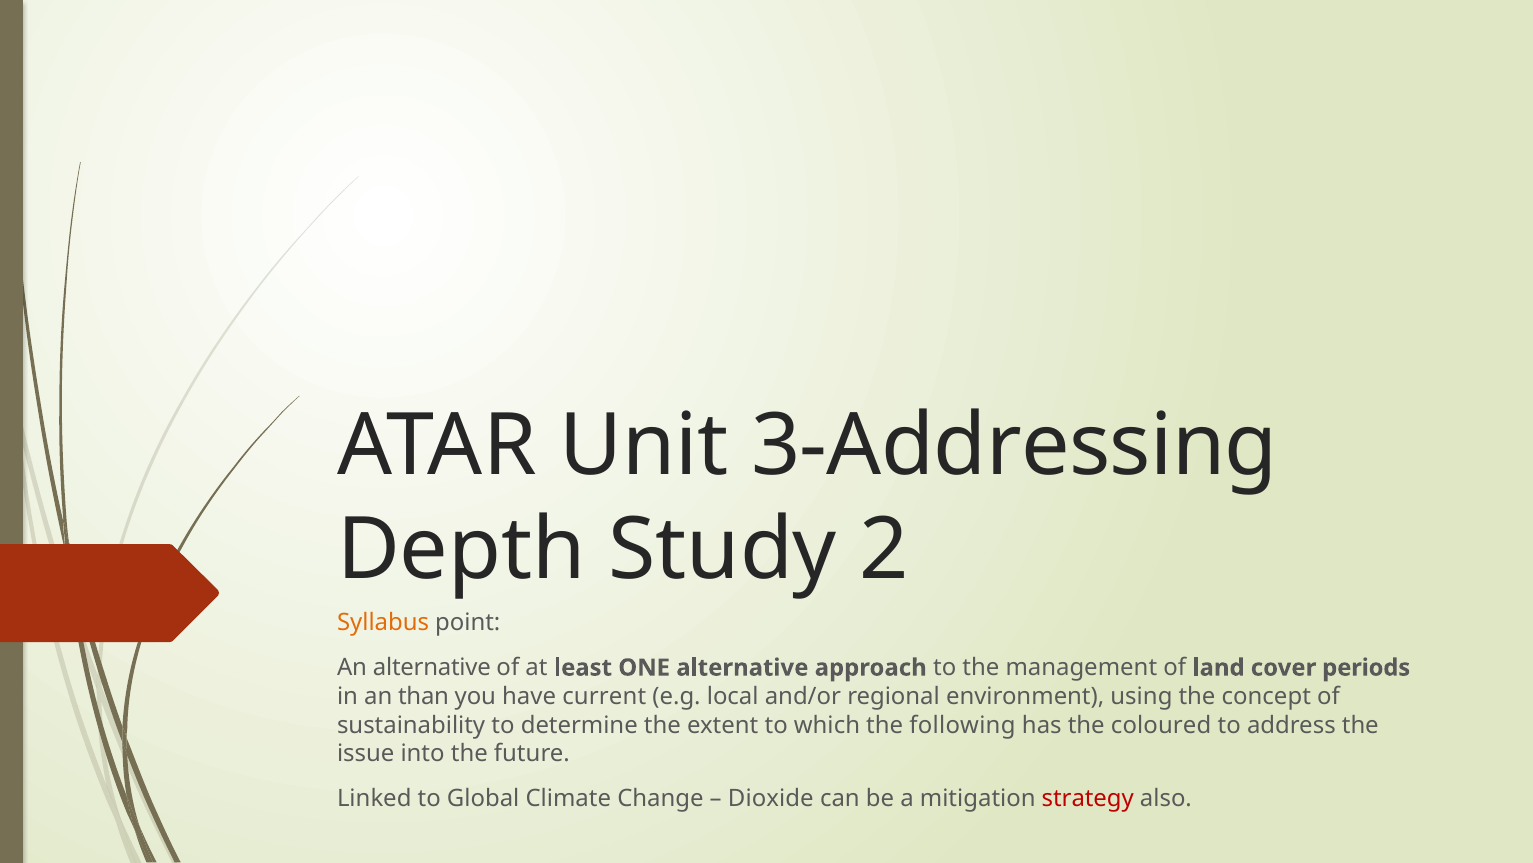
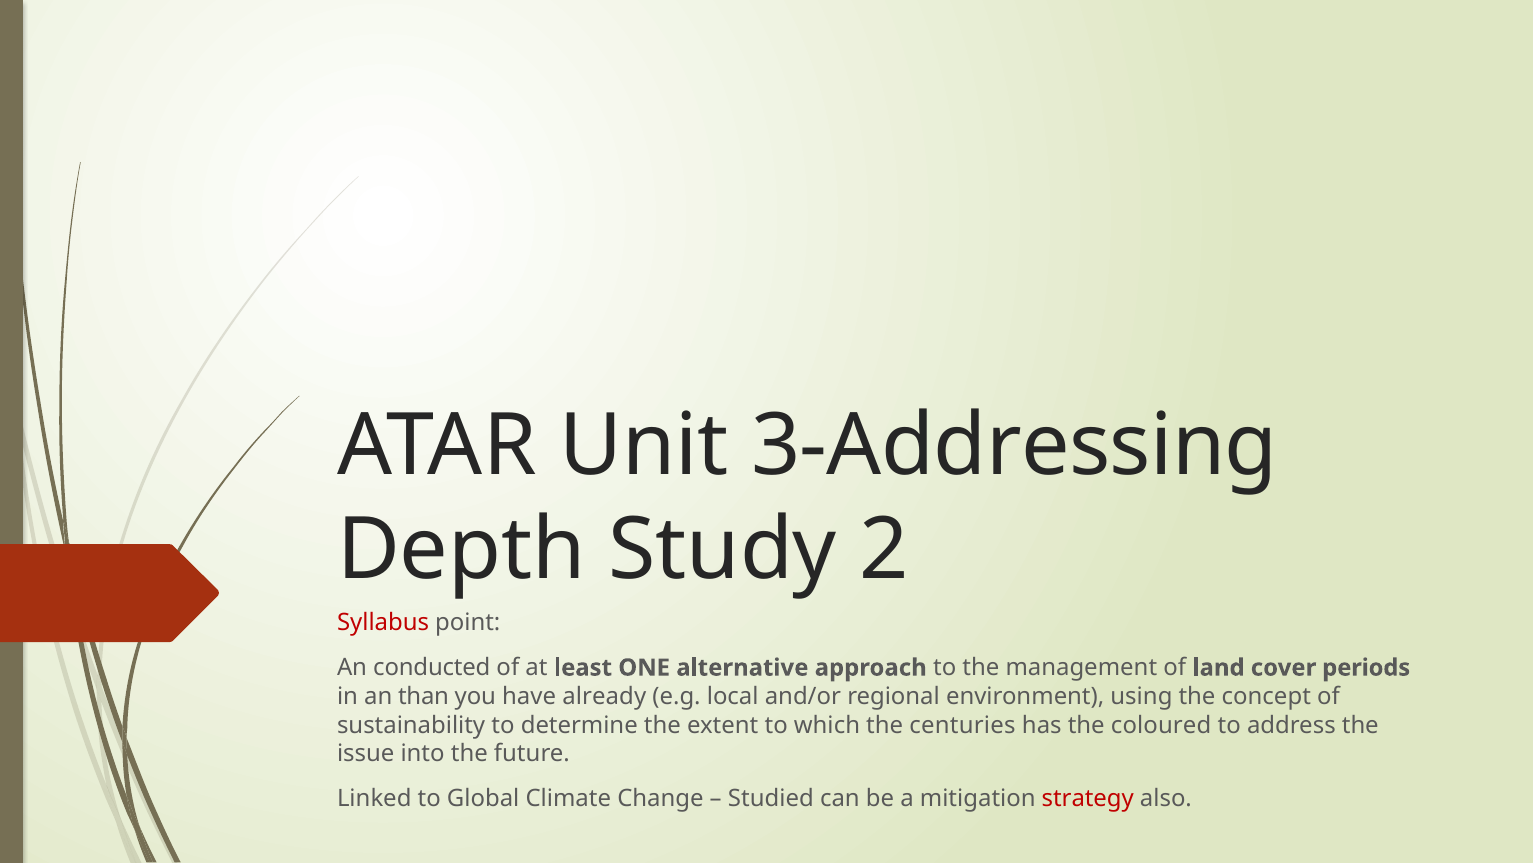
Syllabus colour: orange -> red
An alternative: alternative -> conducted
current: current -> already
following: following -> centuries
Dioxide: Dioxide -> Studied
